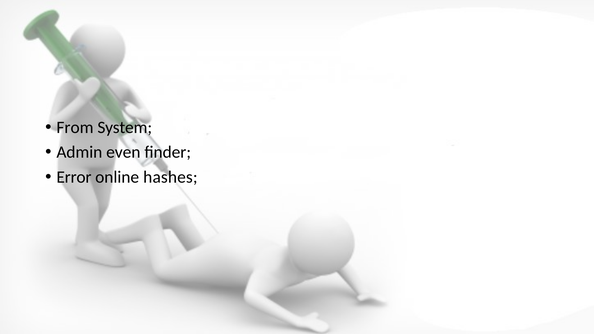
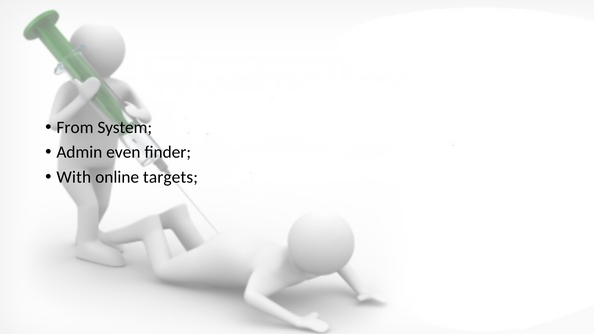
Error: Error -> With
hashes: hashes -> targets
